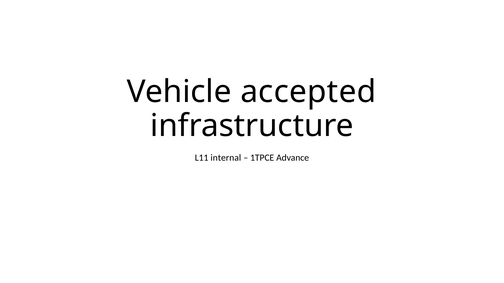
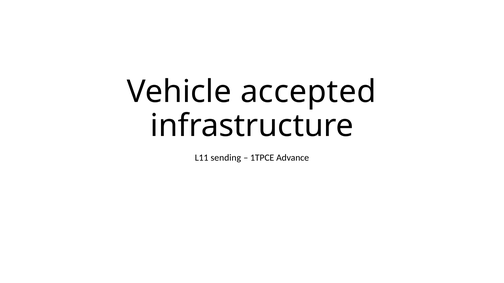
internal: internal -> sending
